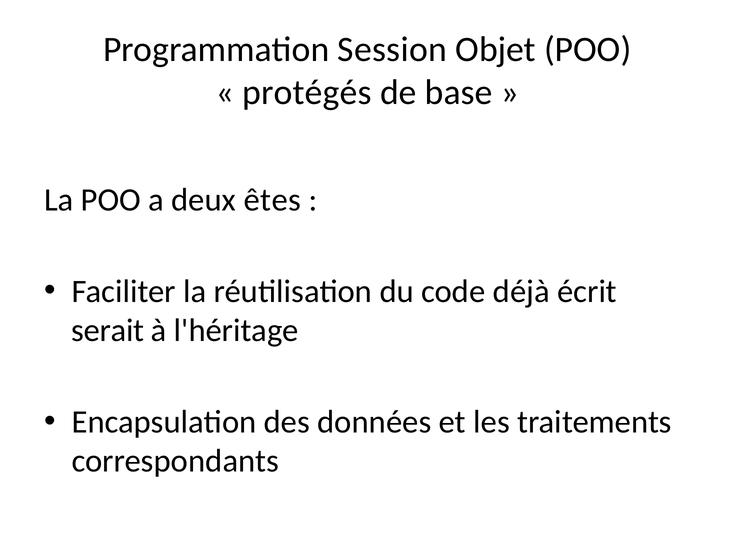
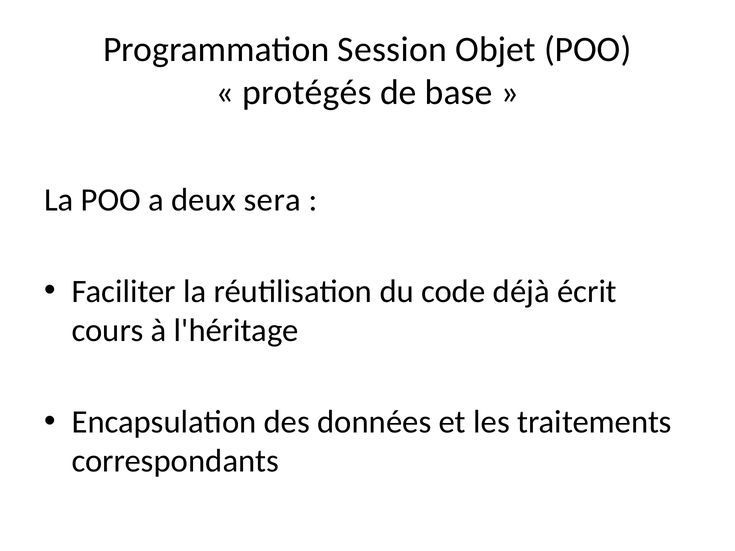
êtes: êtes -> sera
serait: serait -> cours
